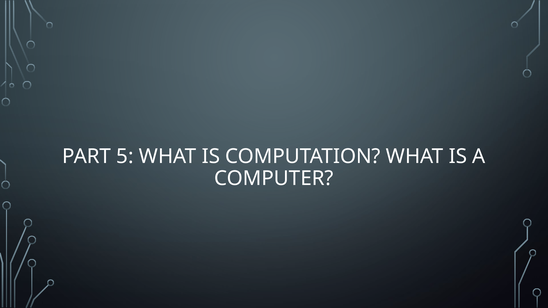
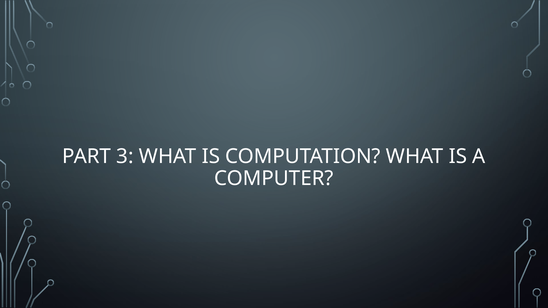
5: 5 -> 3
